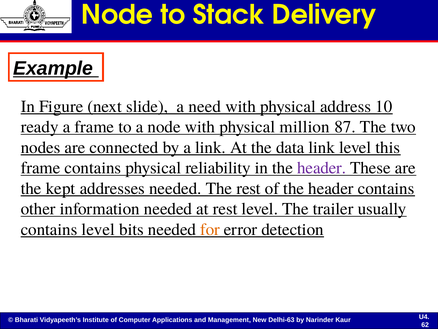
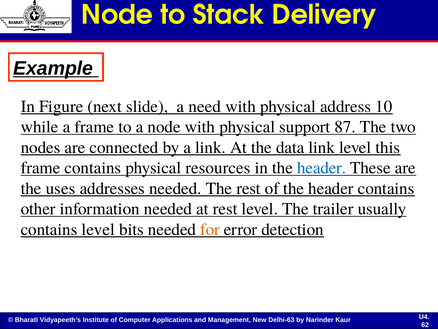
ready: ready -> while
million: million -> support
reliability: reliability -> resources
header at (322, 168) colour: purple -> blue
kept: kept -> uses
